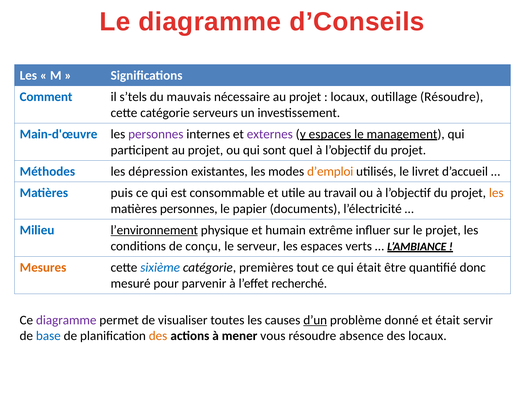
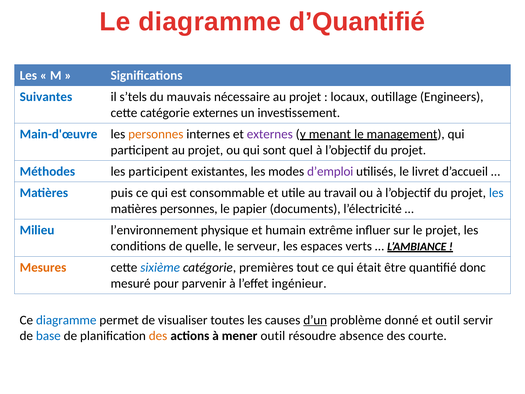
d’Conseils: d’Conseils -> d’Quantifié
Comment: Comment -> Suivantes
outillage Résoudre: Résoudre -> Engineers
catégorie serveurs: serveurs -> externes
personnes at (156, 134) colour: purple -> orange
y espaces: espaces -> menant
les dépression: dépression -> participent
d’emploi colour: orange -> purple
les at (496, 193) colour: orange -> blue
l’environnement underline: present -> none
conçu: conçu -> quelle
recherché: recherché -> ingénieur
diagramme at (66, 320) colour: purple -> blue
et était: était -> outil
mener vous: vous -> outil
des locaux: locaux -> courte
